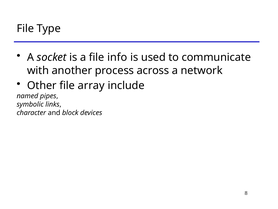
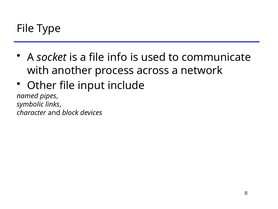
array: array -> input
